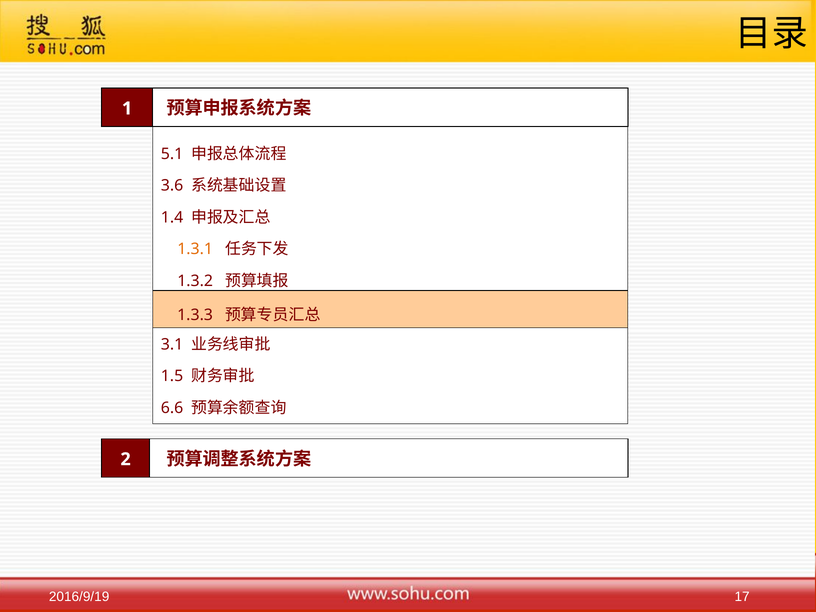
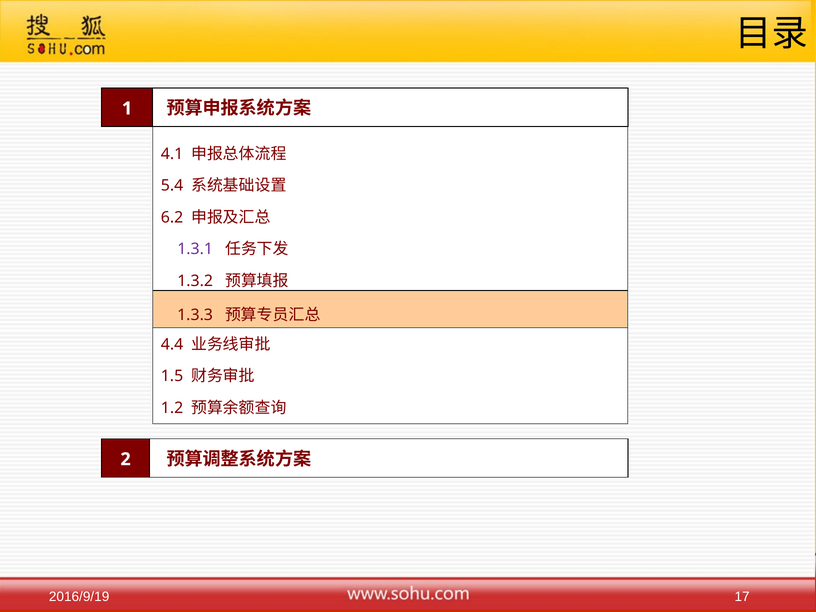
5.1: 5.1 -> 4.1
3.6: 3.6 -> 5.4
1.4: 1.4 -> 6.2
1.3.1 colour: orange -> purple
3.1: 3.1 -> 4.4
6.6: 6.6 -> 1.2
